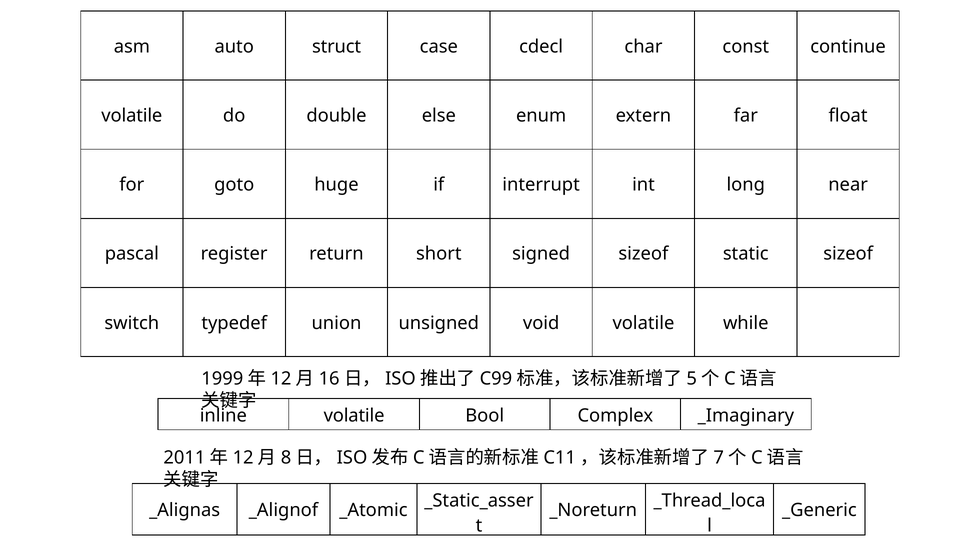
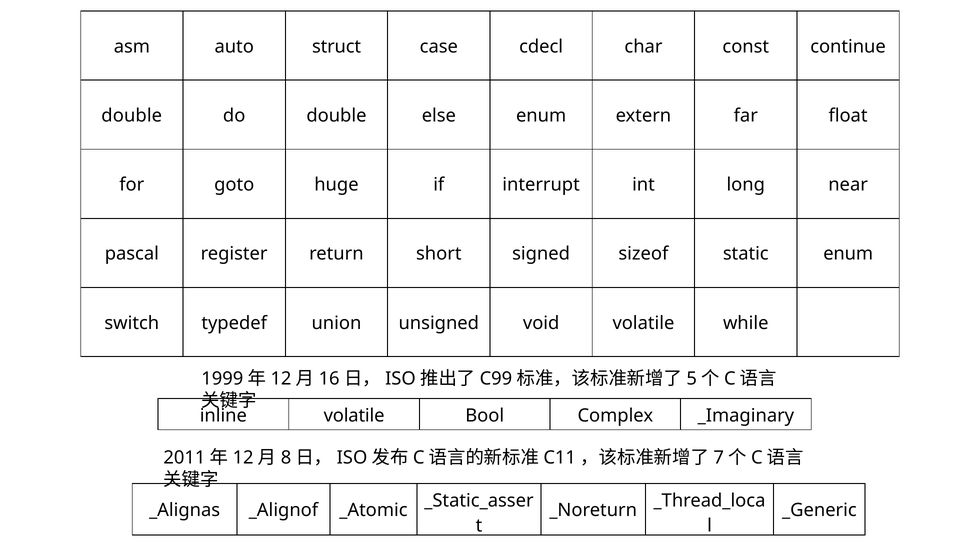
volatile at (132, 116): volatile -> double
static sizeof: sizeof -> enum
